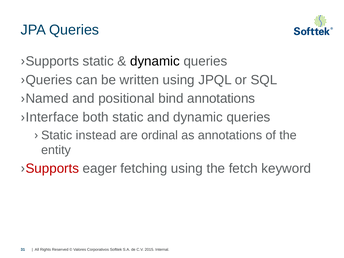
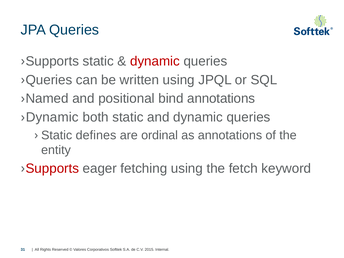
dynamic at (155, 61) colour: black -> red
Interface at (52, 117): Interface -> Dynamic
instead: instead -> defines
